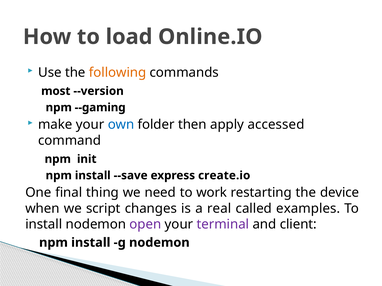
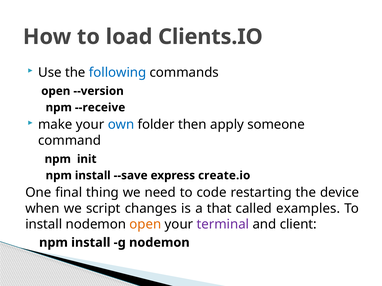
Online.IO: Online.IO -> Clients.IO
following colour: orange -> blue
most at (56, 91): most -> open
--gaming: --gaming -> --receive
accessed: accessed -> someone
work: work -> code
real: real -> that
open at (145, 225) colour: purple -> orange
